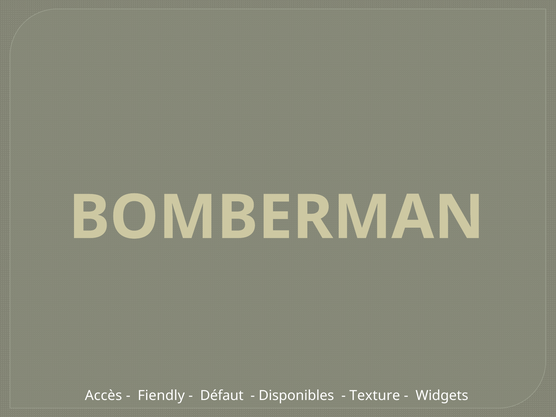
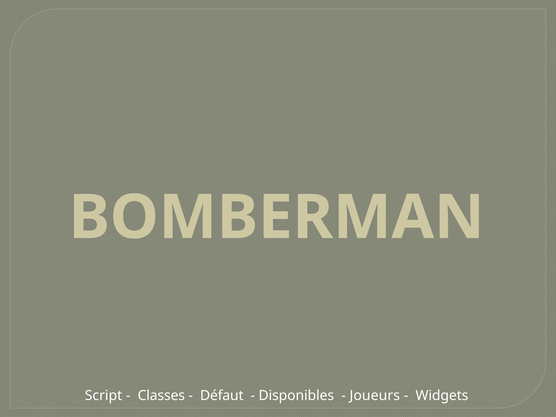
Accès: Accès -> Script
Fiendly: Fiendly -> Classes
Texture: Texture -> Joueurs
